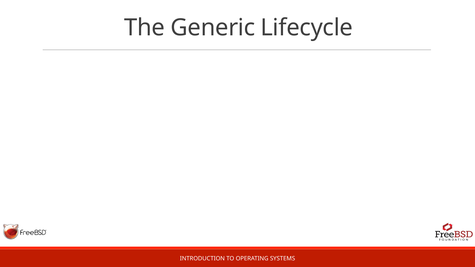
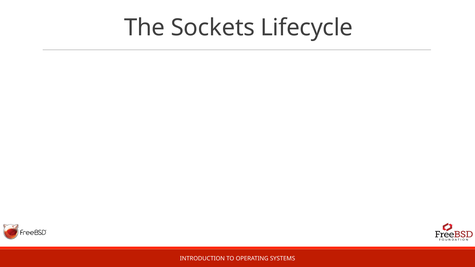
Generic: Generic -> Sockets
